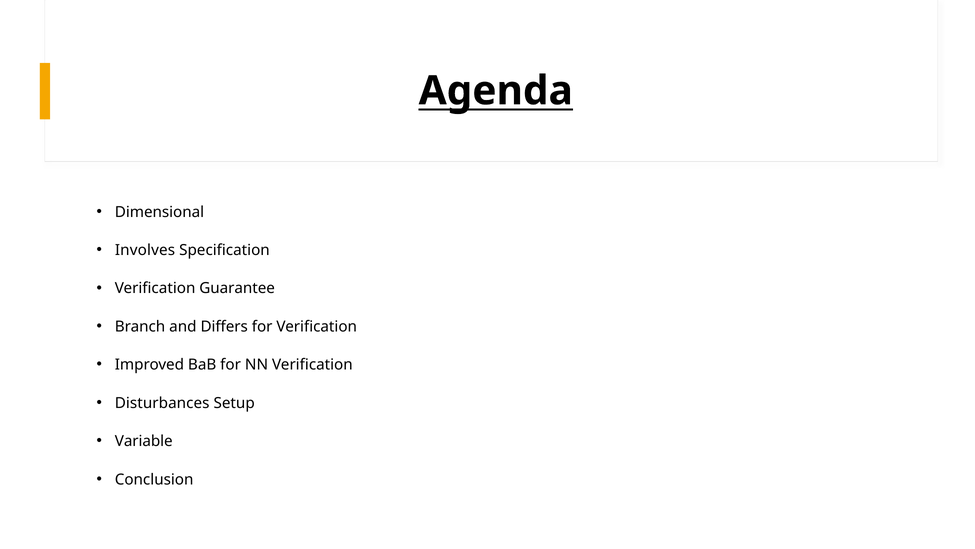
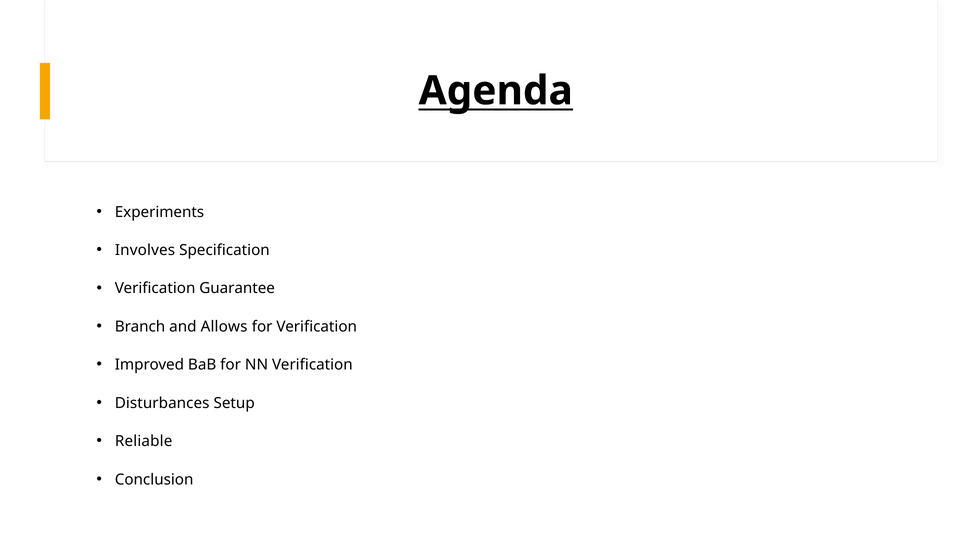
Dimensional: Dimensional -> Experiments
Differs: Differs -> Allows
Variable: Variable -> Reliable
